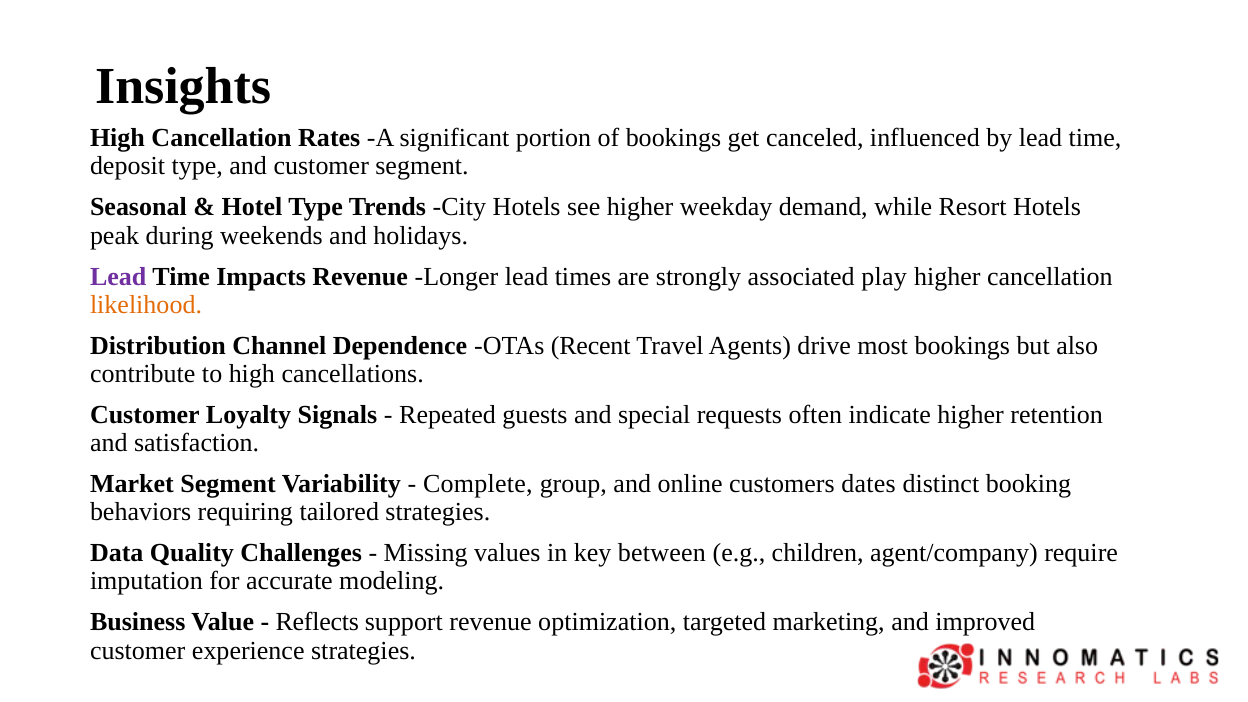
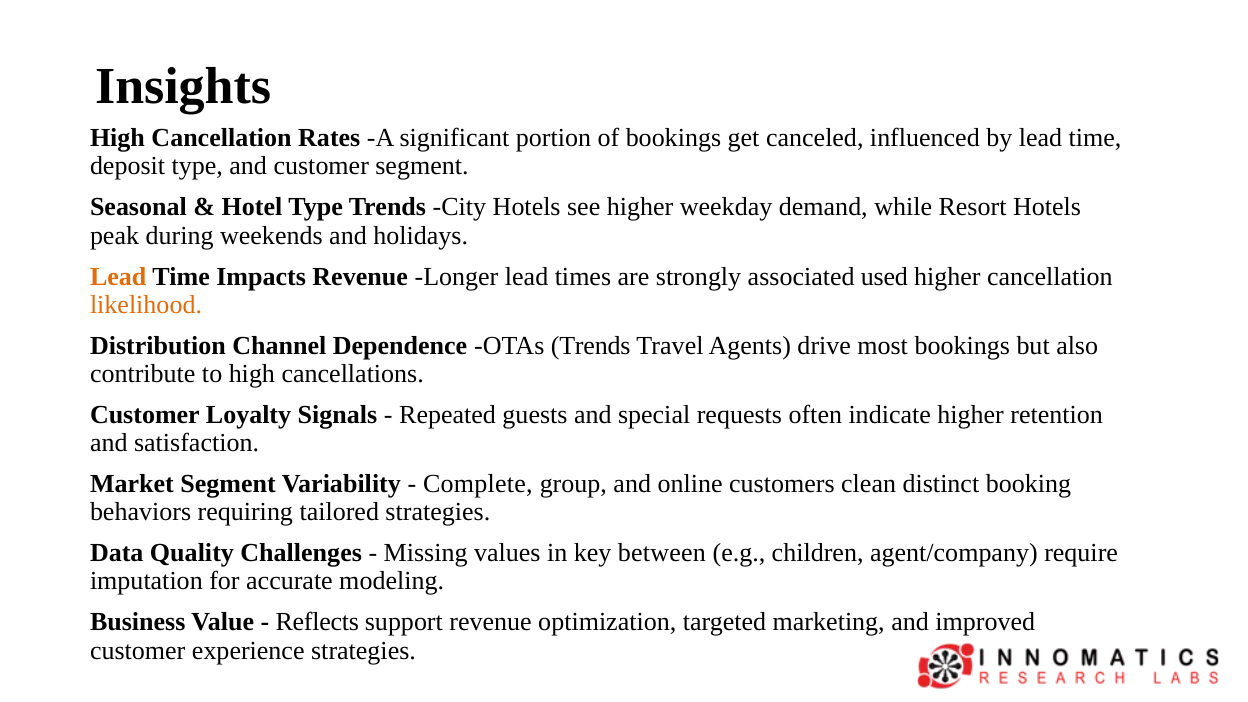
Lead at (118, 277) colour: purple -> orange
play: play -> used
OTAs Recent: Recent -> Trends
dates: dates -> clean
